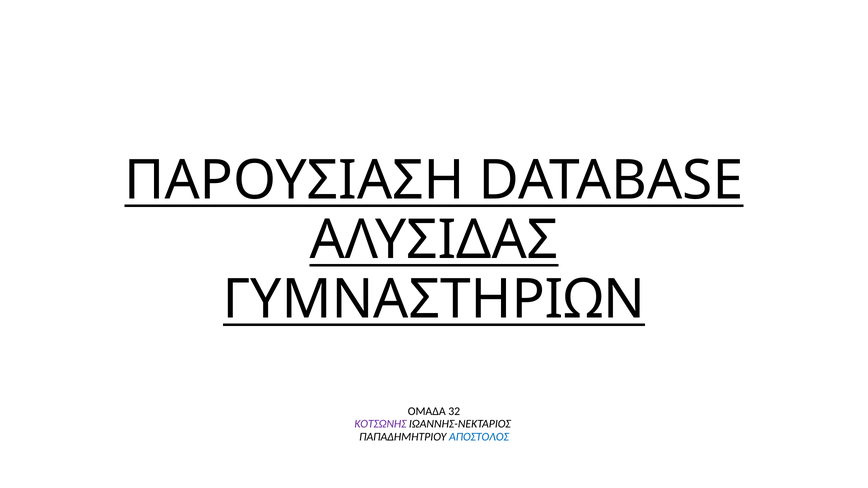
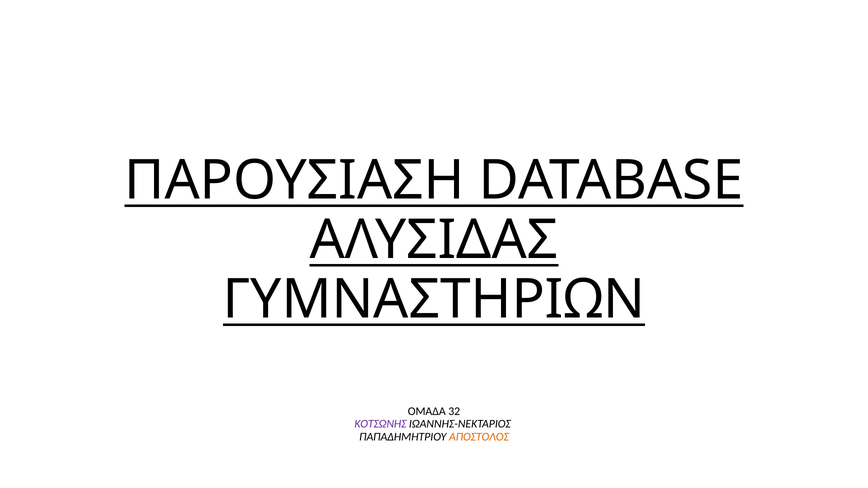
ΑΠΟΣΤΟΛΟΣ colour: blue -> orange
